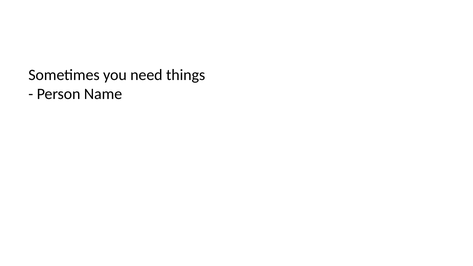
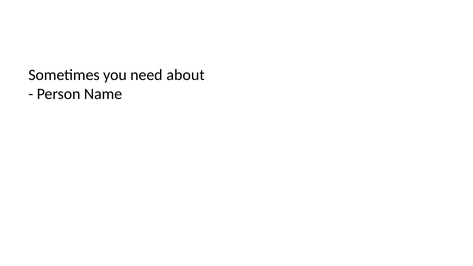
things: things -> about
